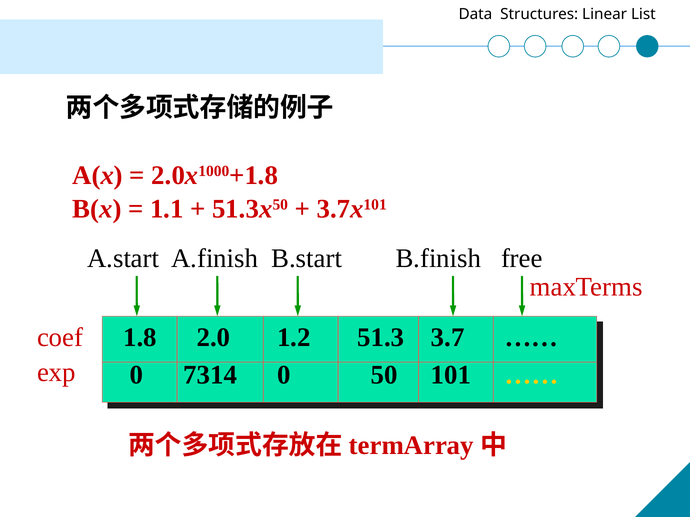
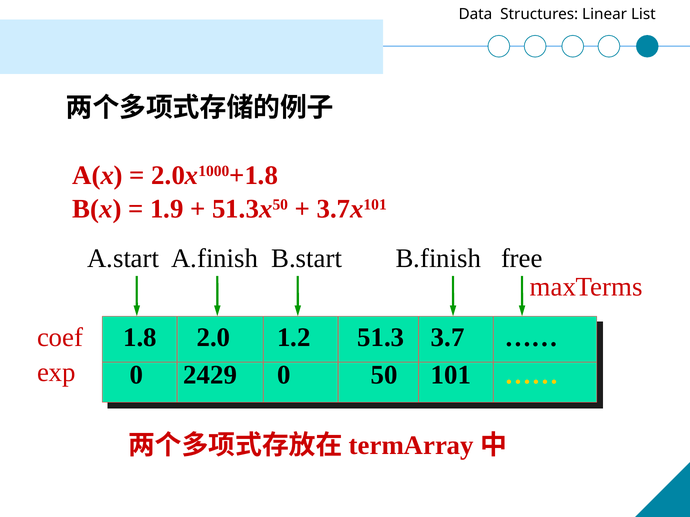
1.1: 1.1 -> 1.9
7314: 7314 -> 2429
